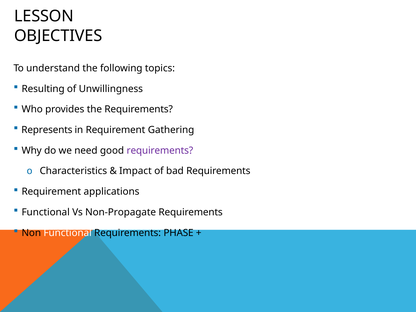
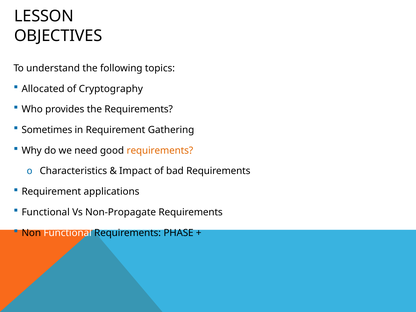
Resulting: Resulting -> Allocated
Unwillingness: Unwillingness -> Cryptography
Represents: Represents -> Sometimes
requirements at (160, 151) colour: purple -> orange
